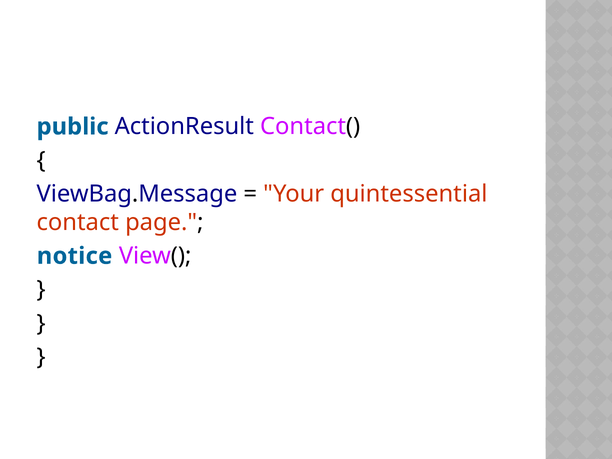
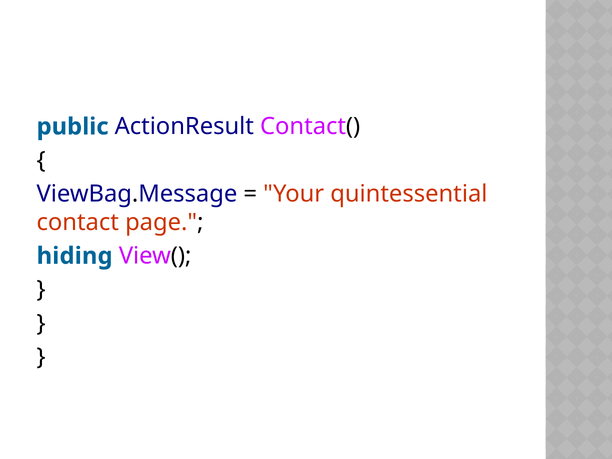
notice: notice -> hiding
